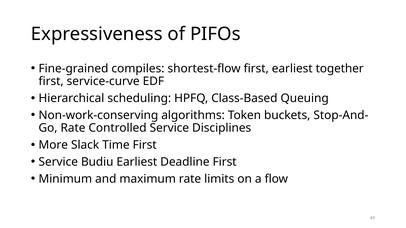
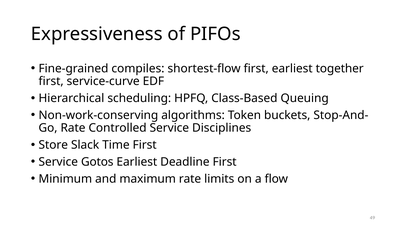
More: More -> Store
Budiu: Budiu -> Gotos
